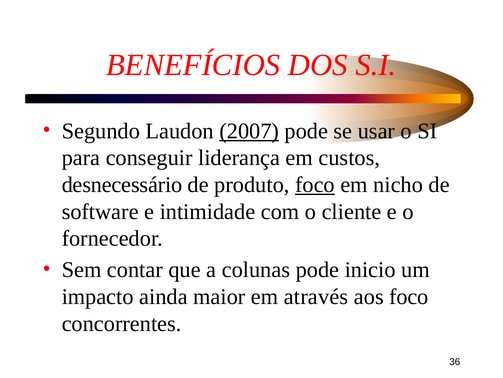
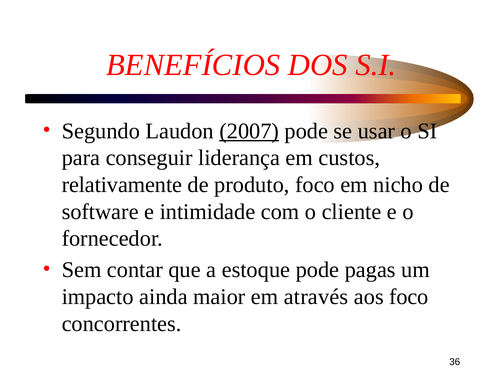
desnecessário: desnecessário -> relativamente
foco at (315, 184) underline: present -> none
colunas: colunas -> estoque
inicio: inicio -> pagas
